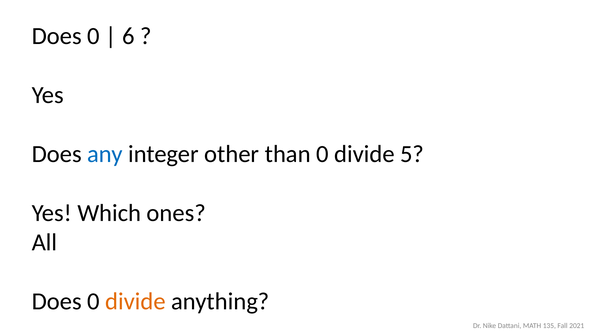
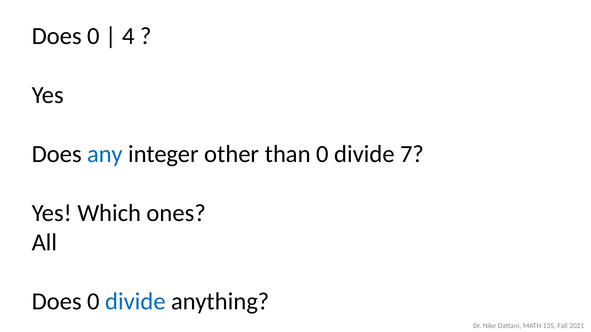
6: 6 -> 4
5: 5 -> 7
divide at (135, 302) colour: orange -> blue
